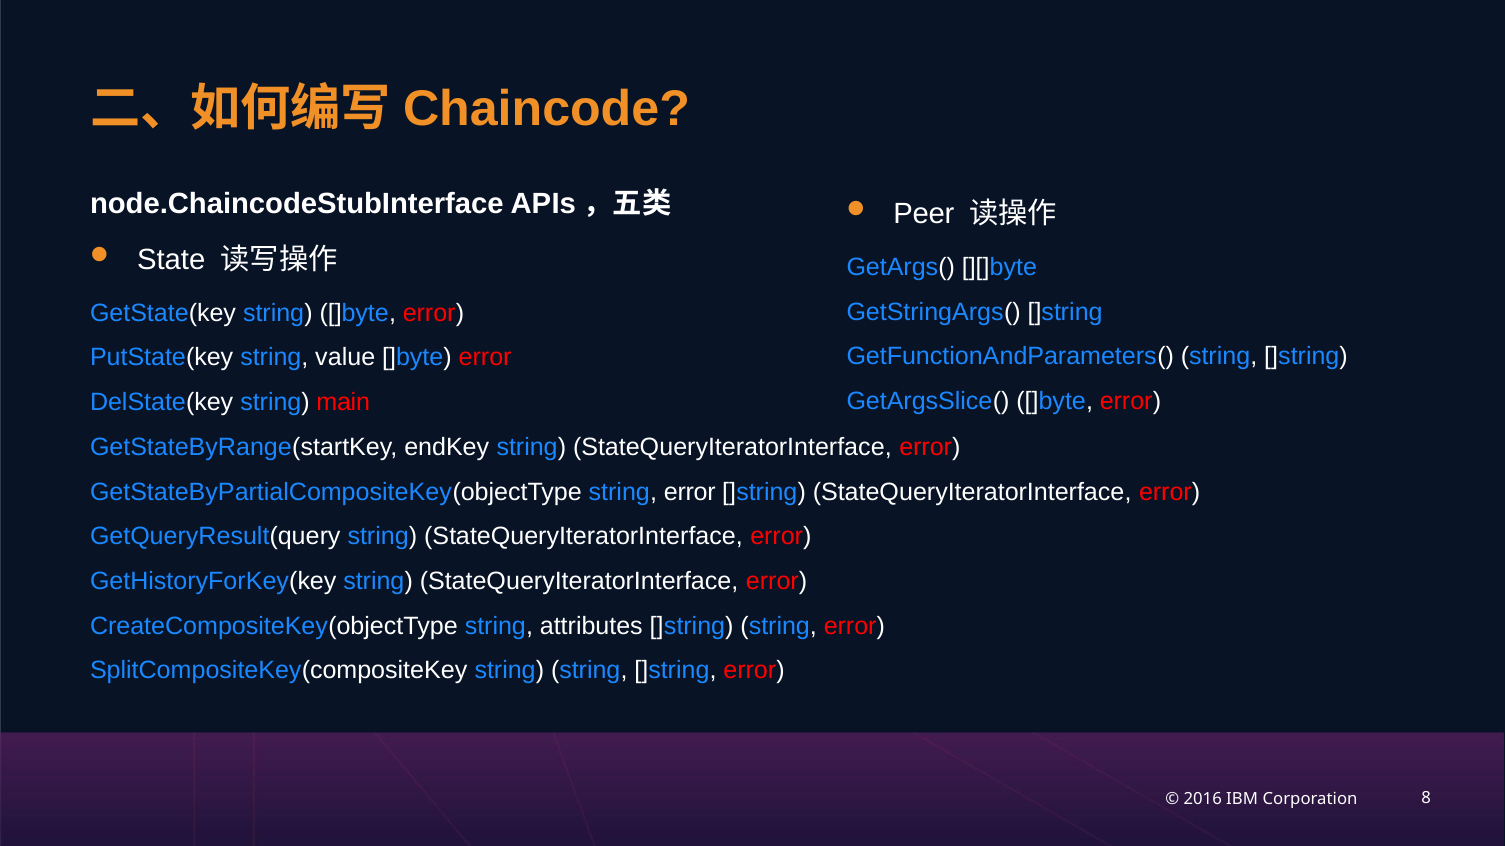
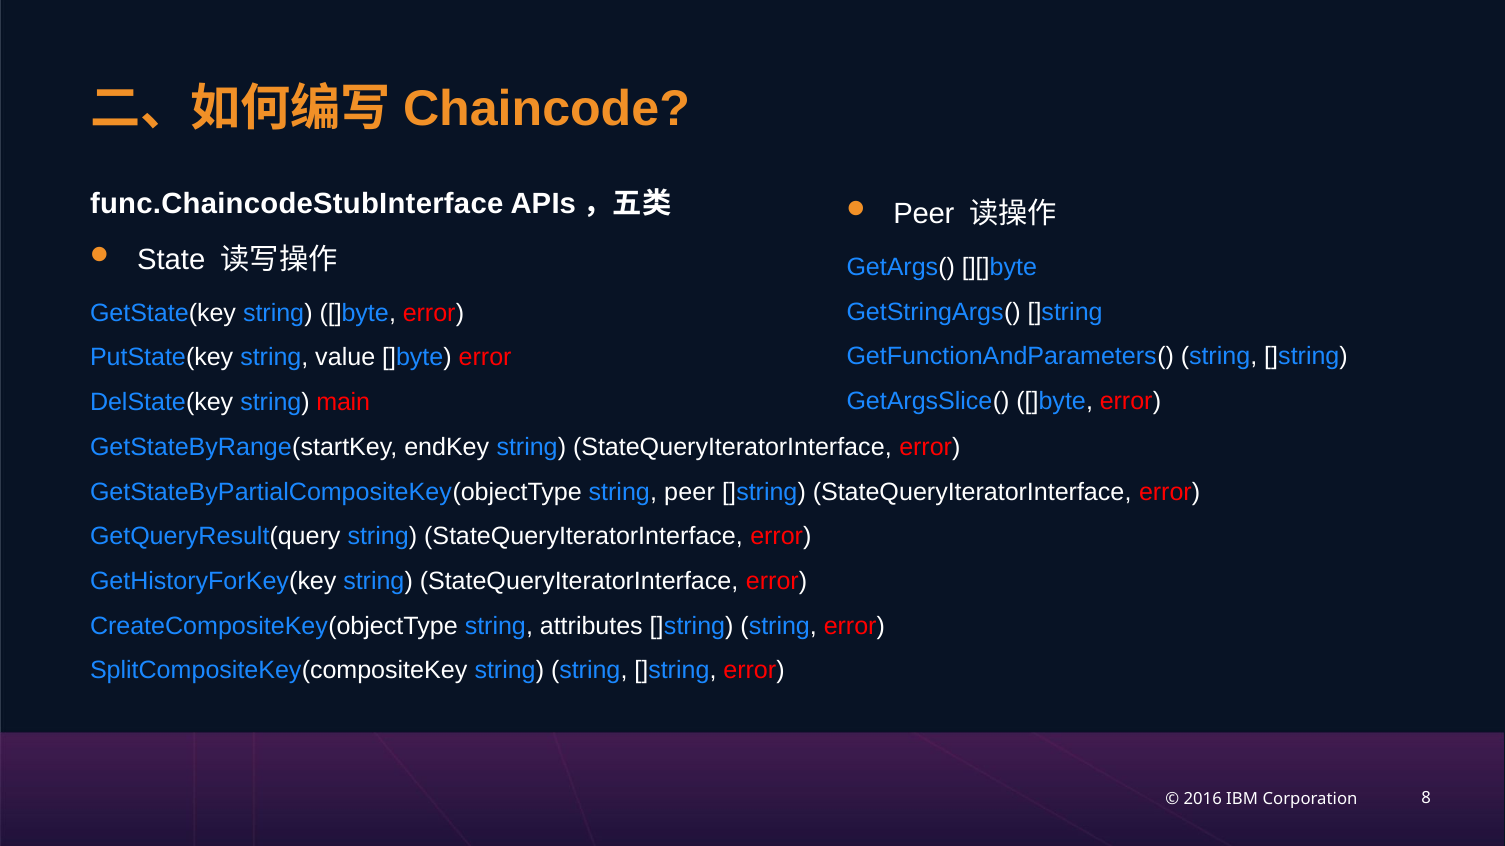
node.ChaincodeStubInterface: node.ChaincodeStubInterface -> func.ChaincodeStubInterface
GetStateByPartialCompositeKey(objectType string error: error -> peer
